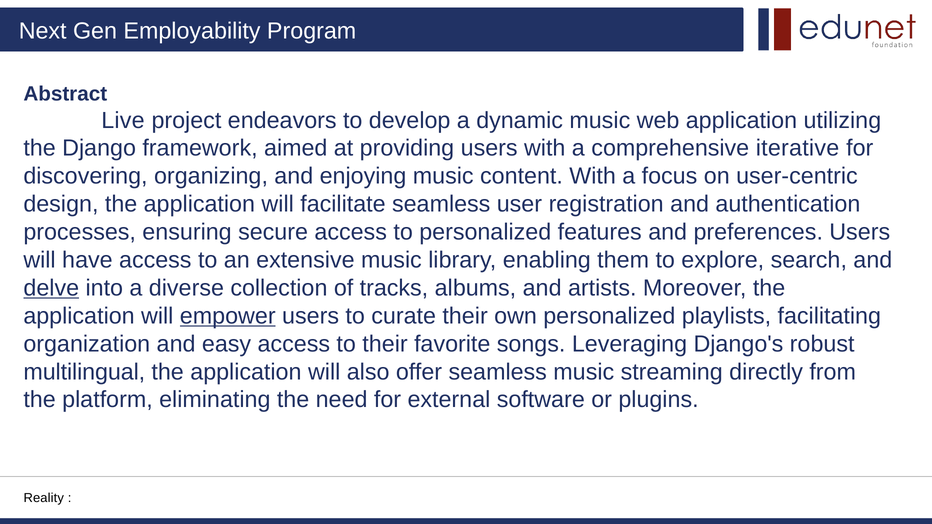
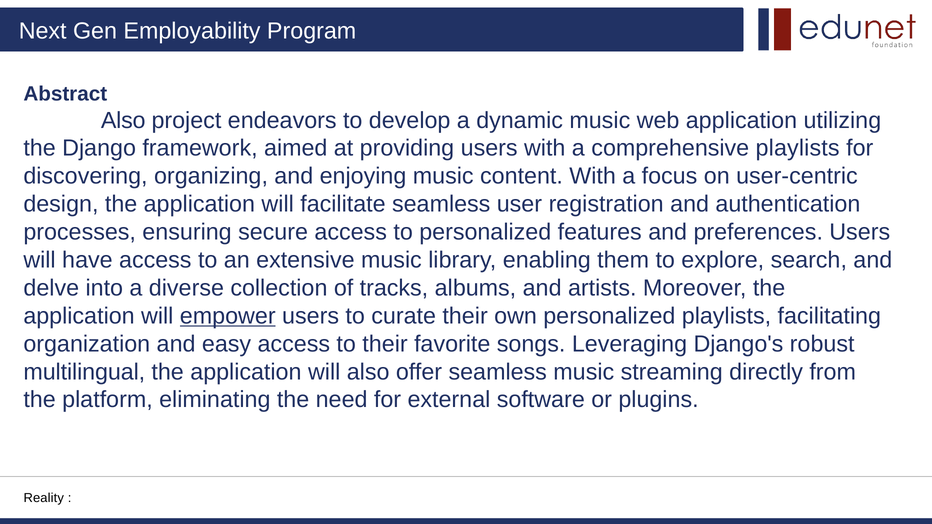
Live at (123, 120): Live -> Also
comprehensive iterative: iterative -> playlists
delve underline: present -> none
